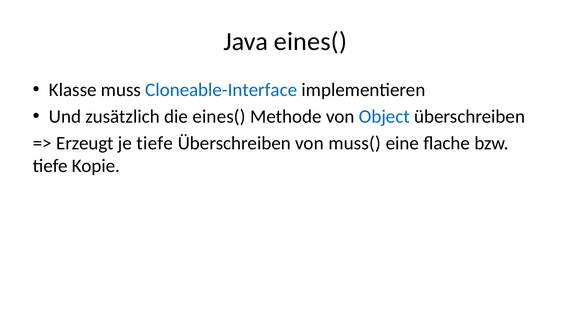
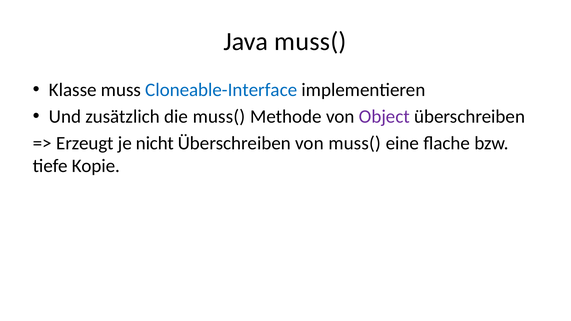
Java eines(: eines( -> muss(
die eines(: eines( -> muss(
Object colour: blue -> purple
je tiefe: tiefe -> nicht
